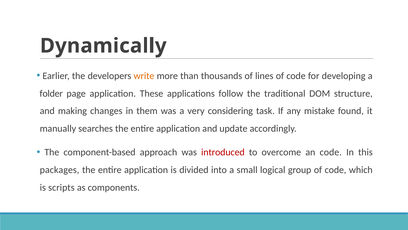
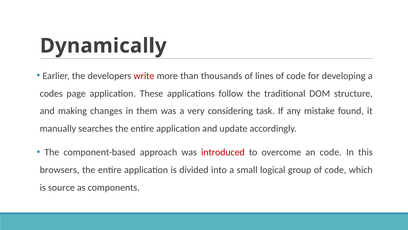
write colour: orange -> red
folder: folder -> codes
packages: packages -> browsers
scripts: scripts -> source
